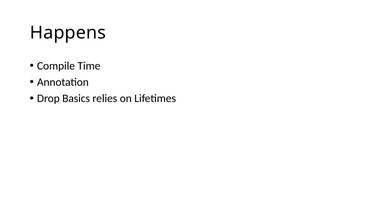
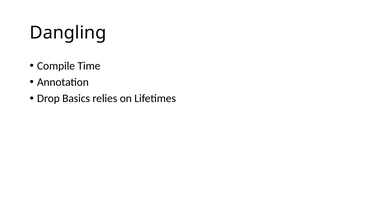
Happens: Happens -> Dangling
